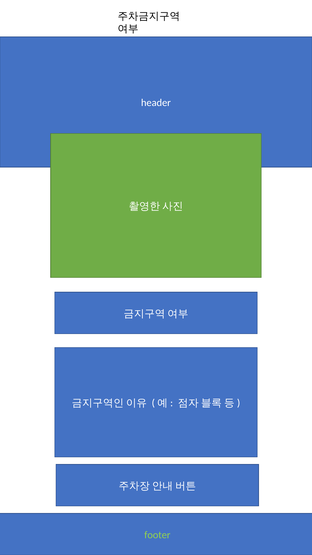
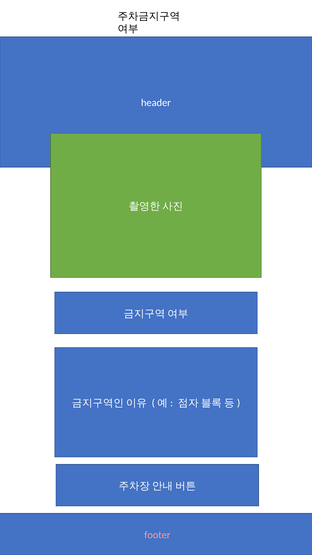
footer colour: light green -> pink
